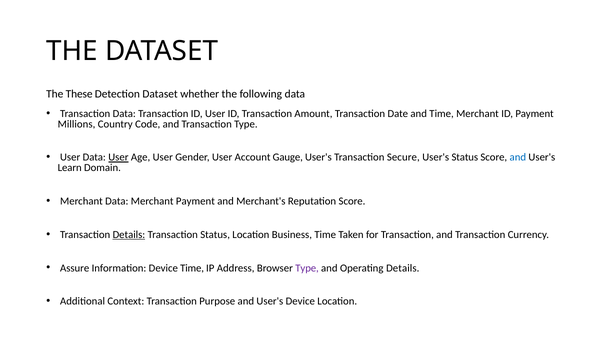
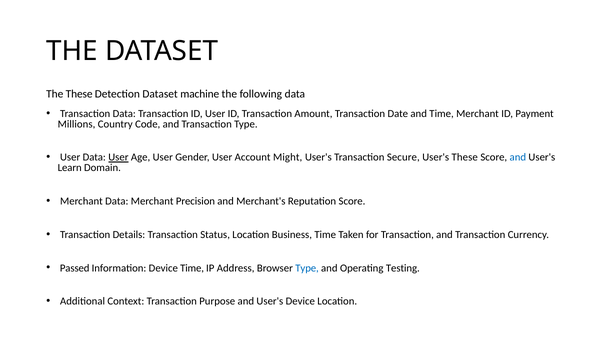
whether: whether -> machine
Gauge: Gauge -> Might
User's Status: Status -> These
Merchant Payment: Payment -> Precision
Details at (129, 235) underline: present -> none
Assure: Assure -> Passed
Type at (307, 268) colour: purple -> blue
Operating Details: Details -> Testing
